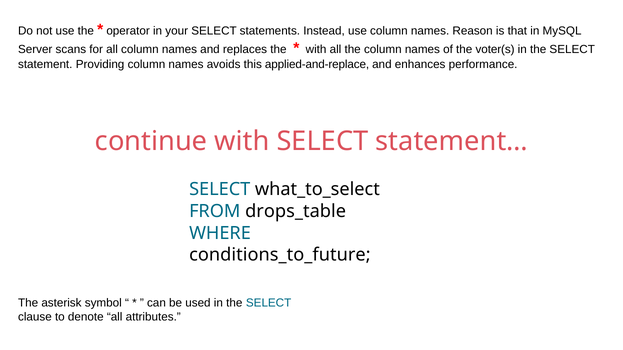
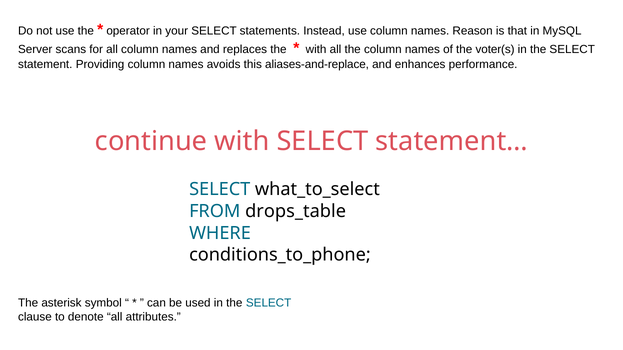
applied-and-replace: applied-and-replace -> aliases-and-replace
conditions_to_future: conditions_to_future -> conditions_to_phone
